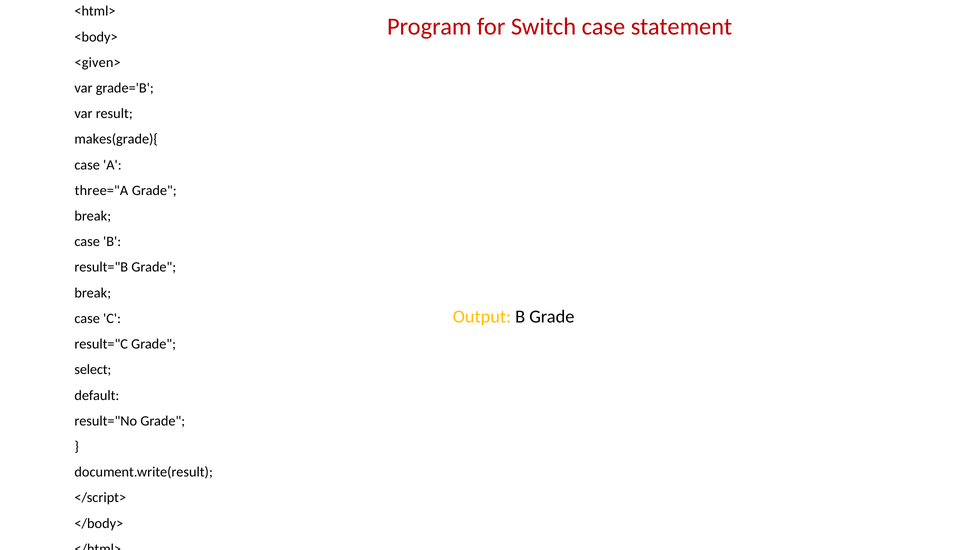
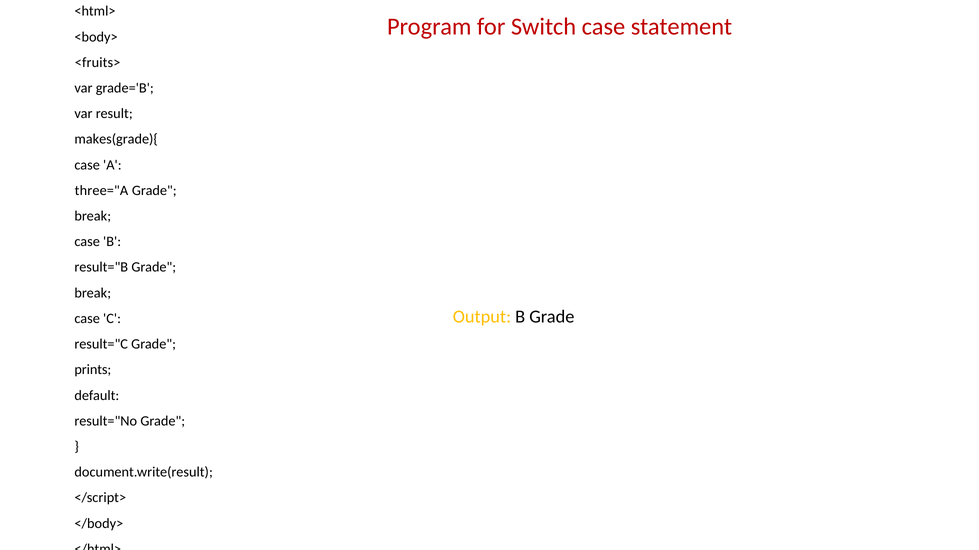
<given>: <given> -> <fruits>
select: select -> prints
